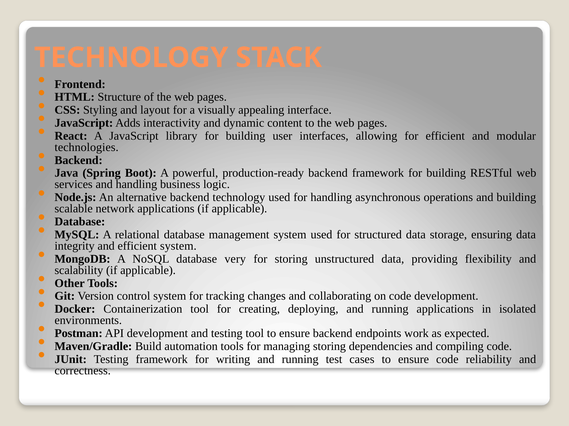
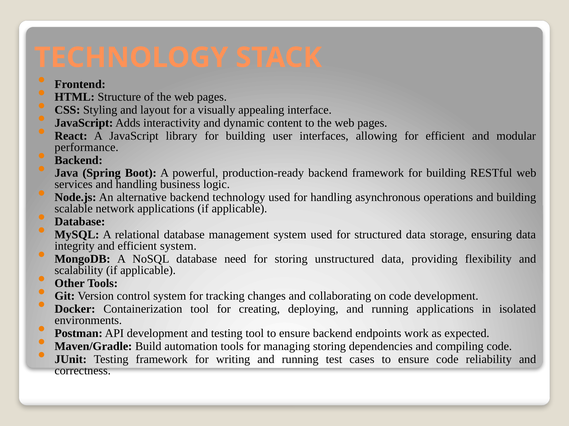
technologies: technologies -> performance
very: very -> need
